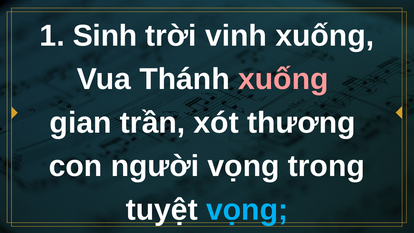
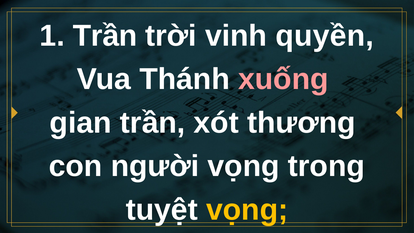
1 Sinh: Sinh -> Trần
vinh xuống: xuống -> quyền
vọng at (247, 210) colour: light blue -> yellow
